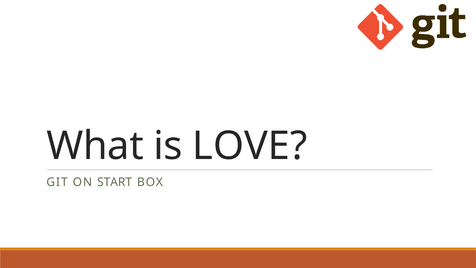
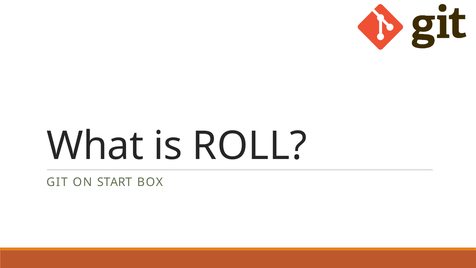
LOVE: LOVE -> ROLL
